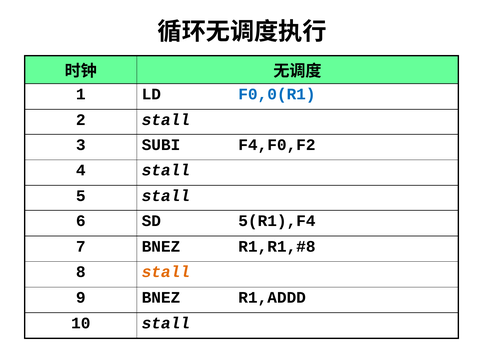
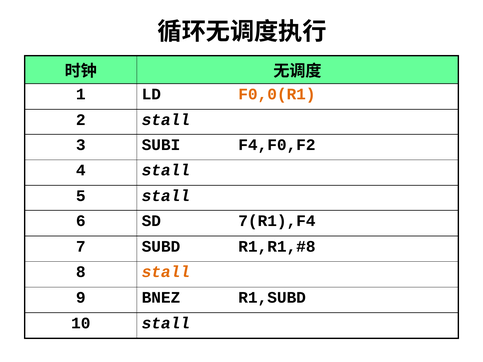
F0,0(R1 colour: blue -> orange
5(R1),F4: 5(R1),F4 -> 7(R1),F4
7 BNEZ: BNEZ -> SUBD
R1,ADDD: R1,ADDD -> R1,SUBD
